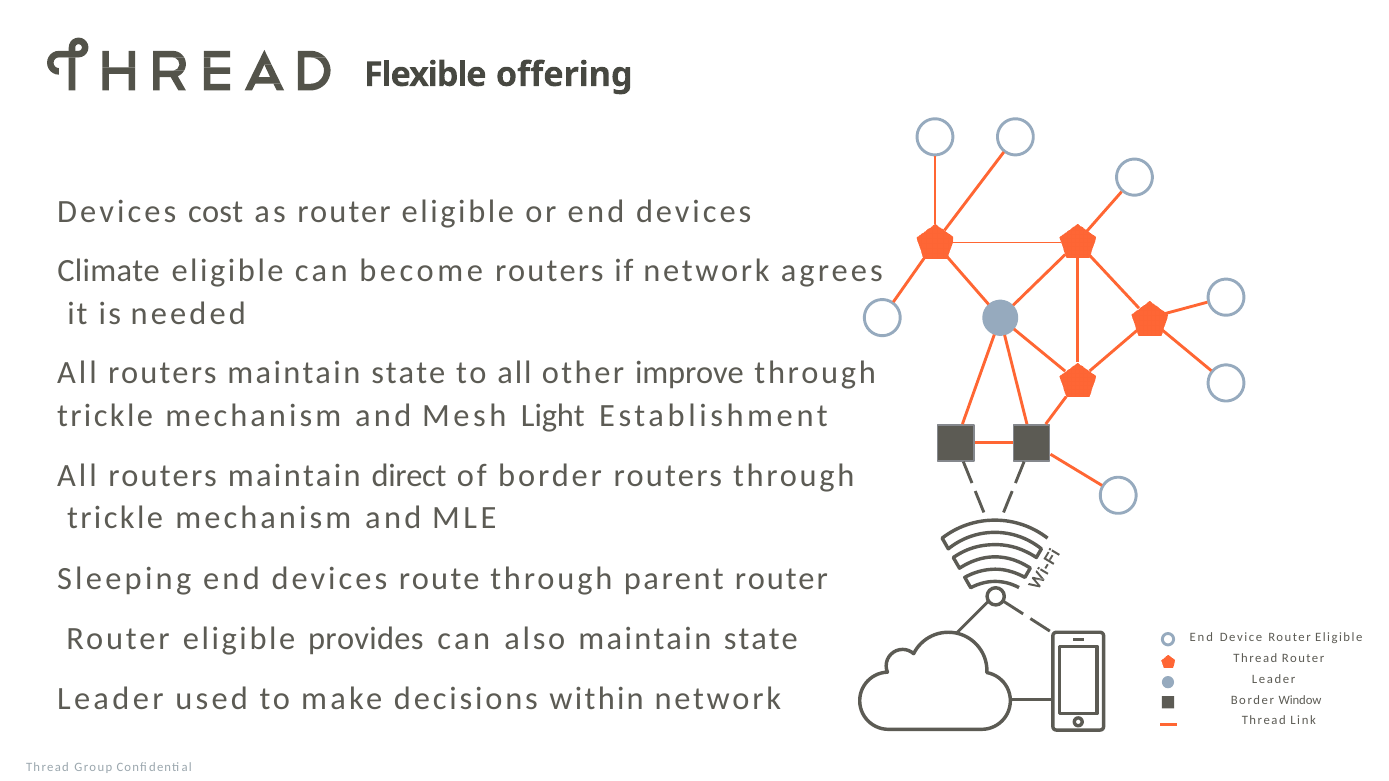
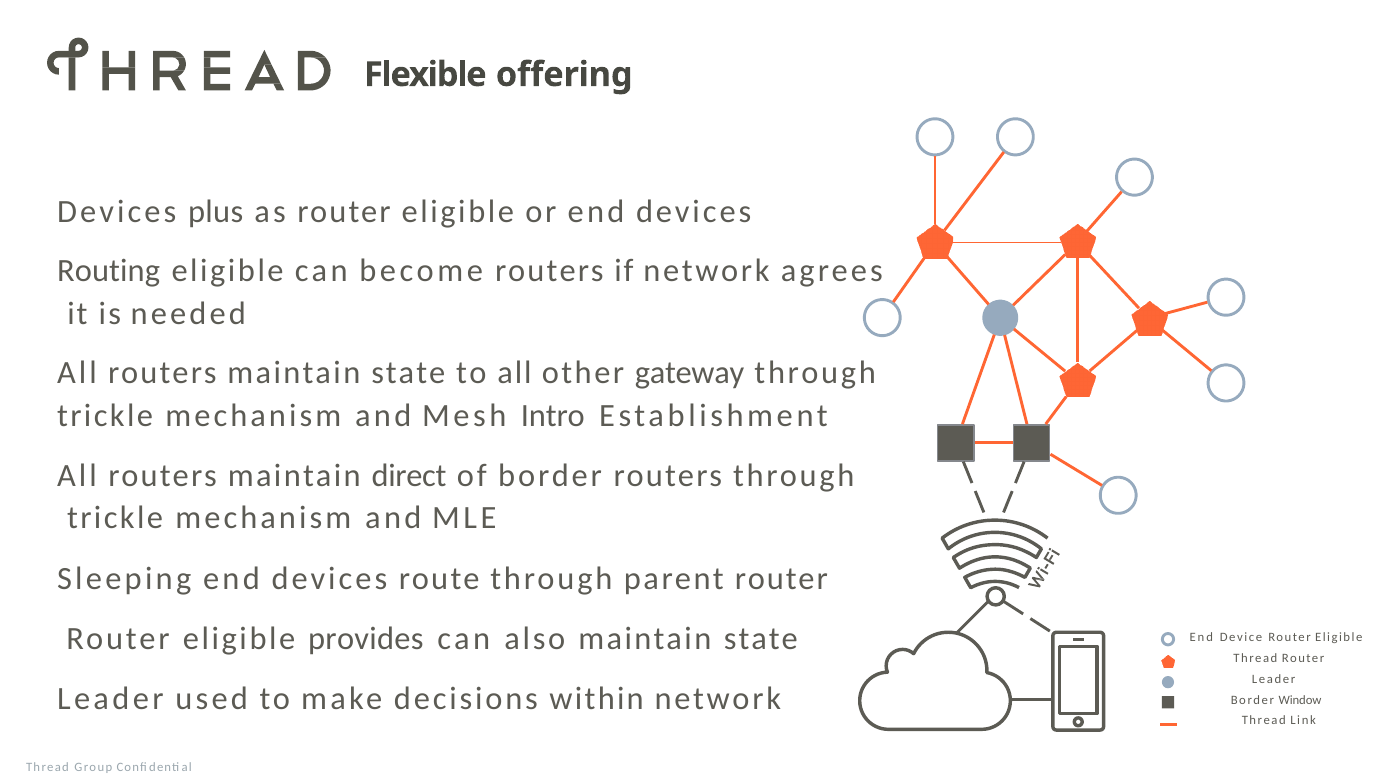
cost: cost -> plus
Climate: Climate -> Routing
improve: improve -> gateway
Light: Light -> Intro
